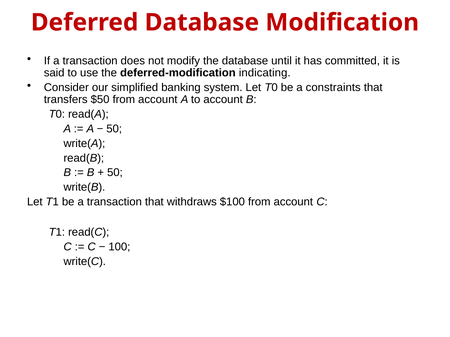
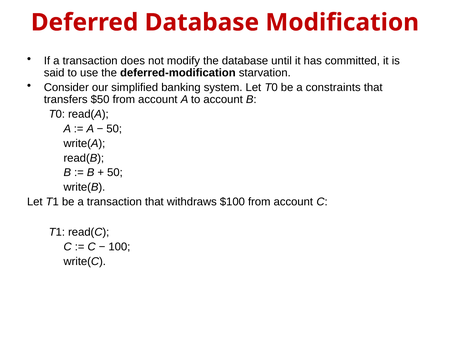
indicating: indicating -> starvation
